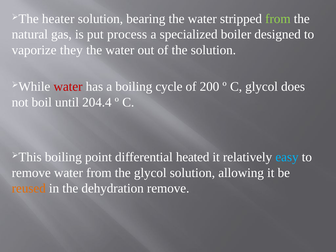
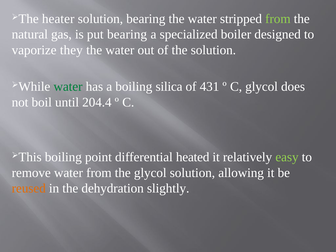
put process: process -> bearing
water at (68, 87) colour: red -> green
cycle: cycle -> silica
200: 200 -> 431
easy colour: light blue -> light green
dehydration remove: remove -> slightly
